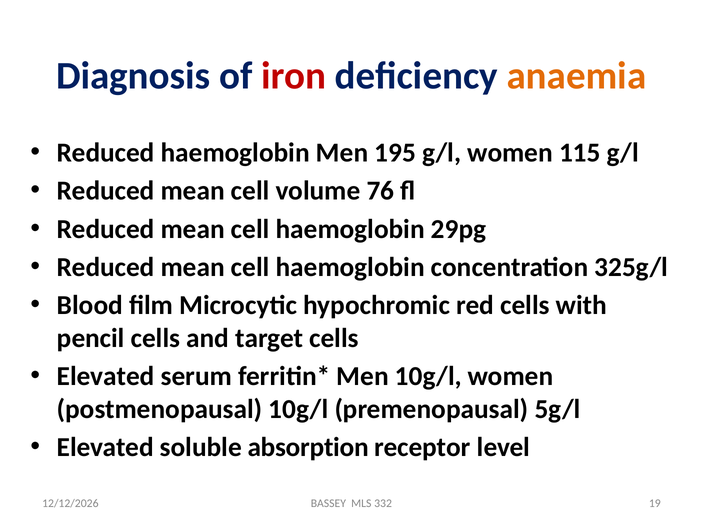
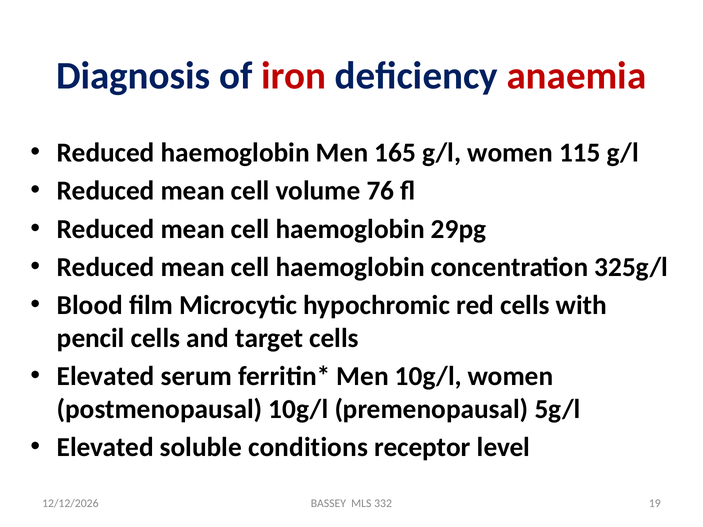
anaemia colour: orange -> red
195: 195 -> 165
absorption: absorption -> conditions
